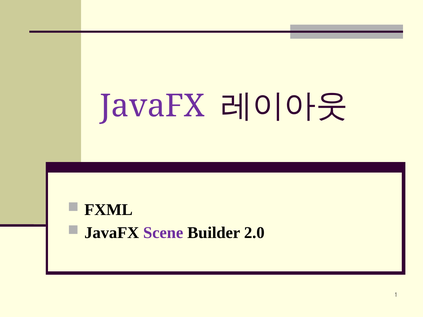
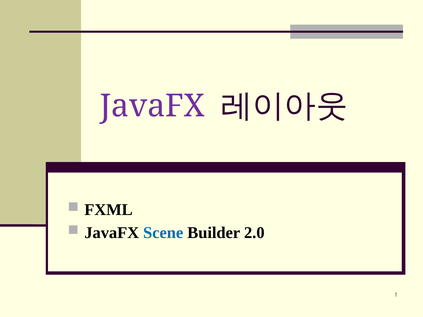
Scene colour: purple -> blue
